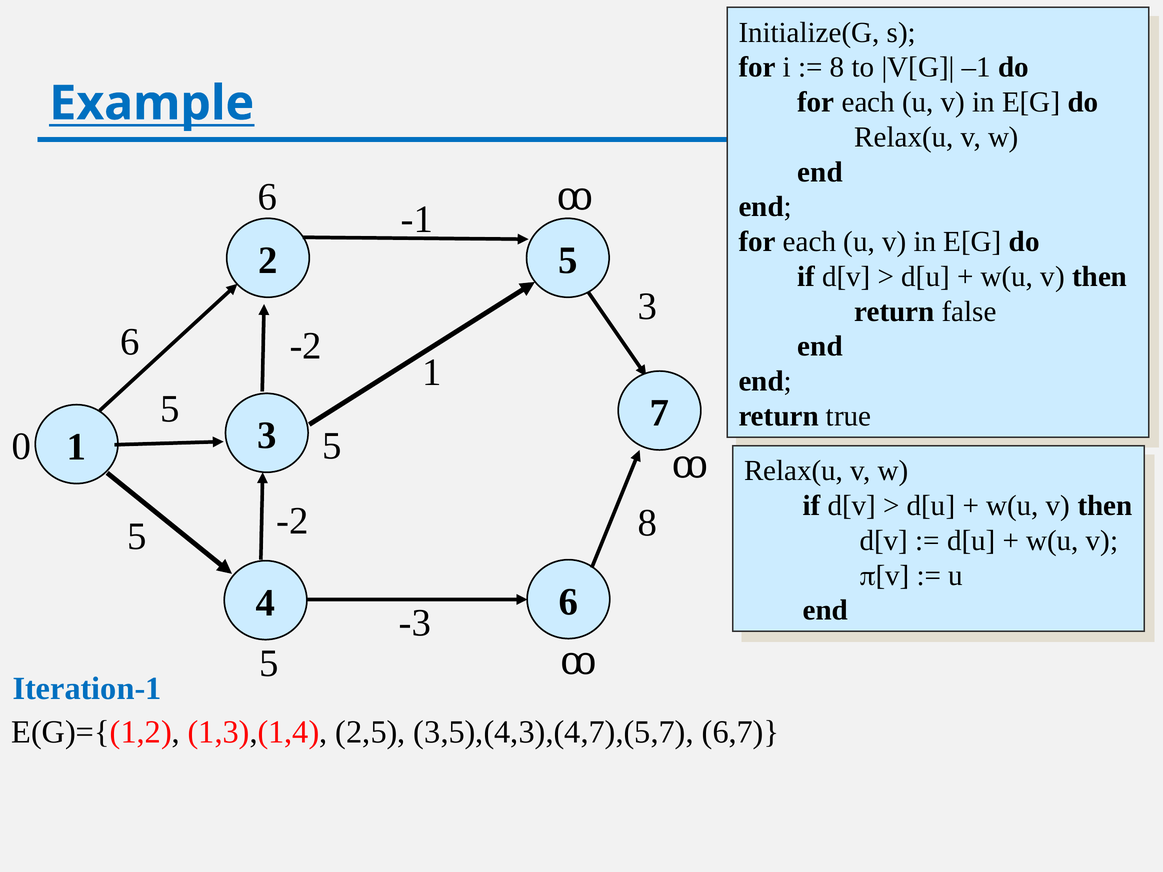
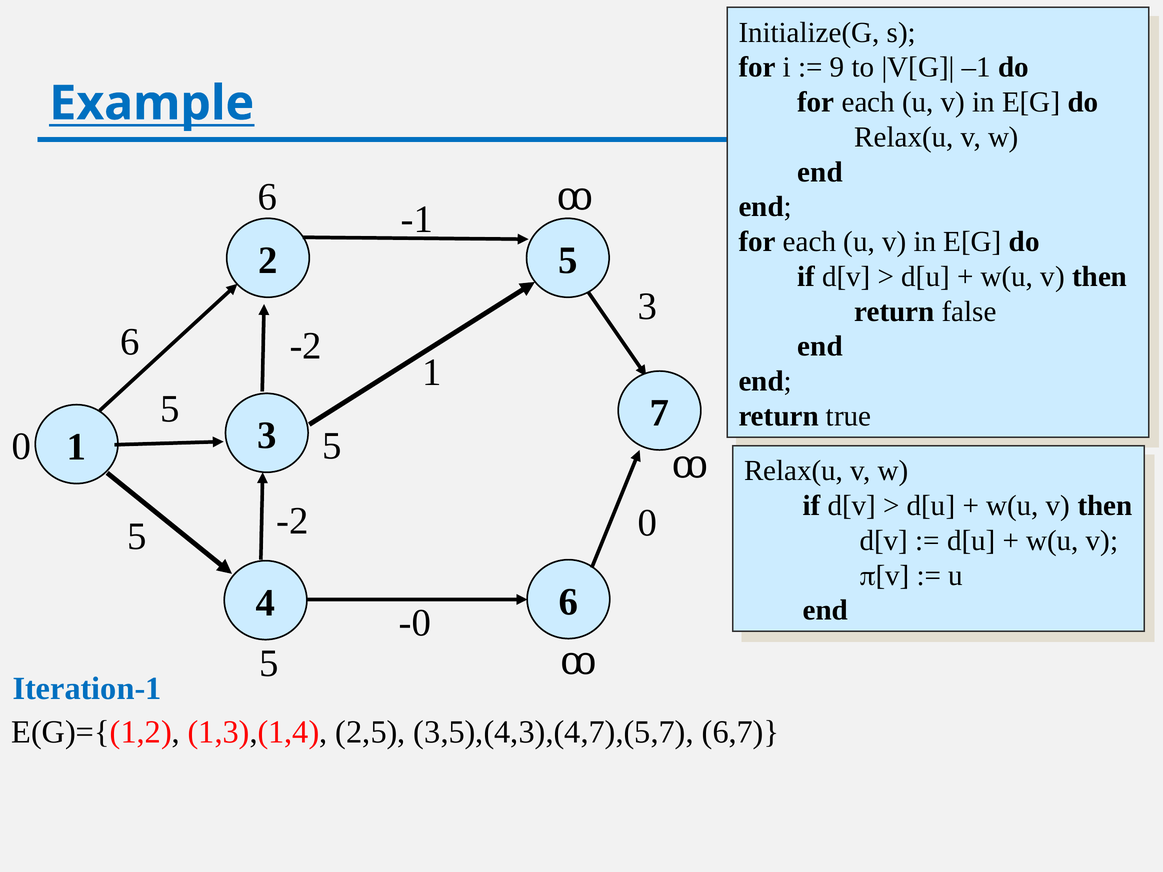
8 at (837, 67): 8 -> 9
5 8: 8 -> 0
-3: -3 -> -0
